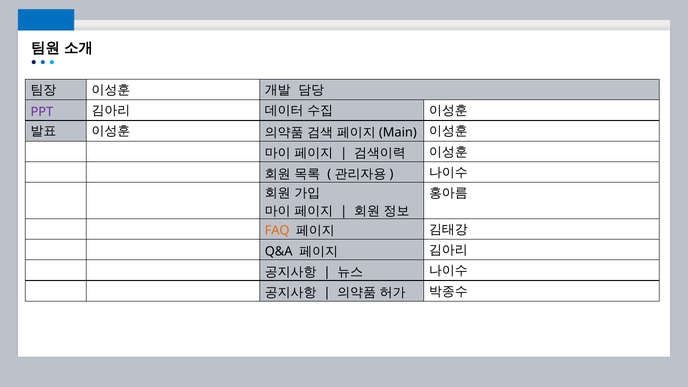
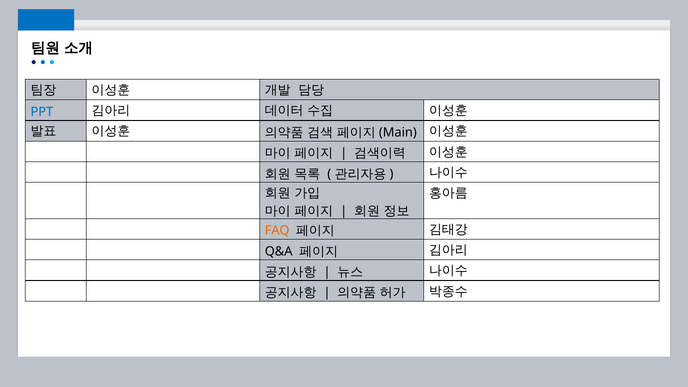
PPT colour: purple -> blue
